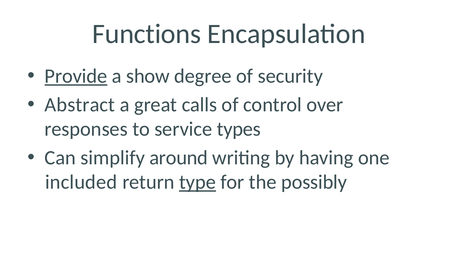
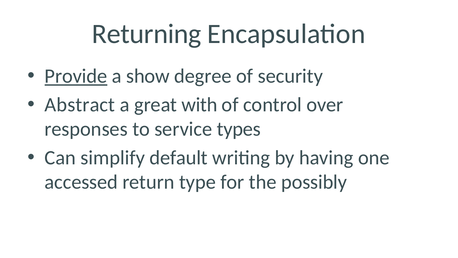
Functions: Functions -> Returning
calls: calls -> with
around: around -> default
included: included -> accessed
type underline: present -> none
